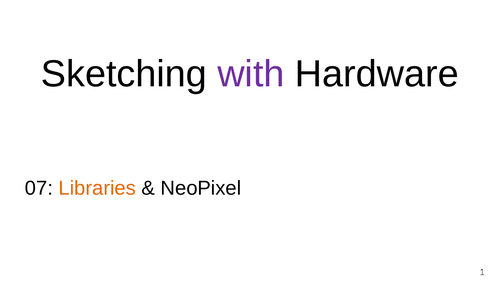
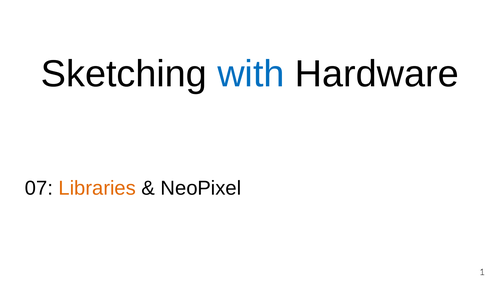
with colour: purple -> blue
